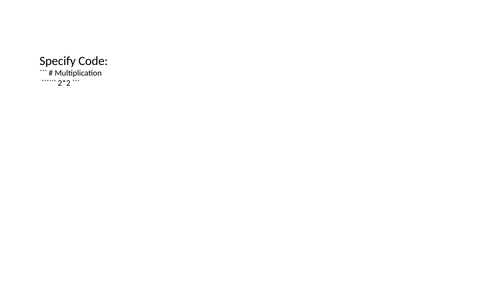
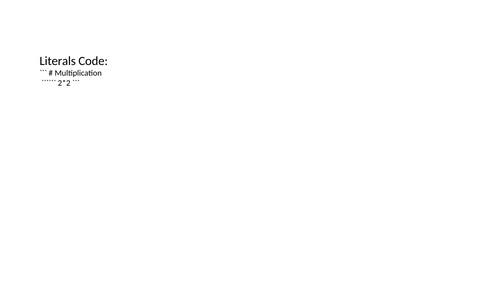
Specify: Specify -> Literals
